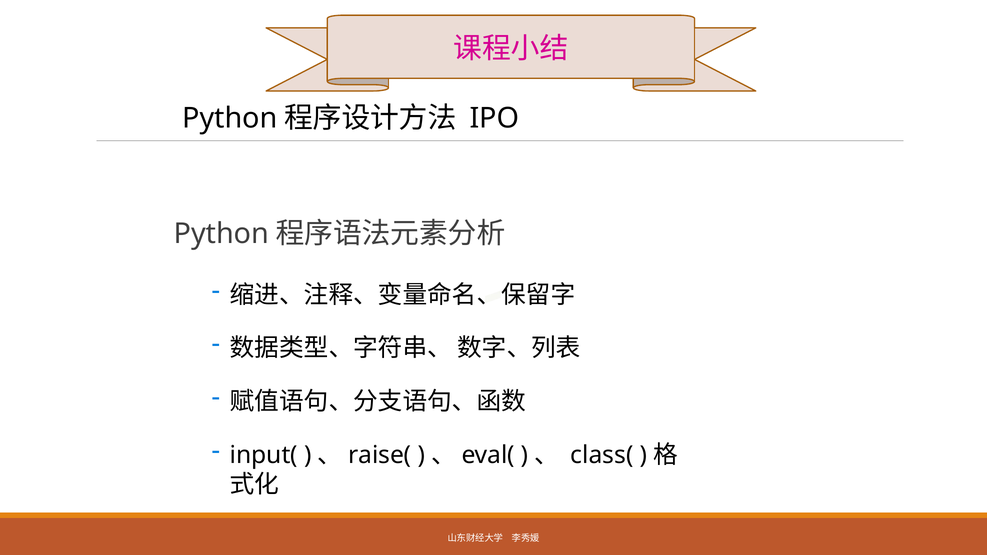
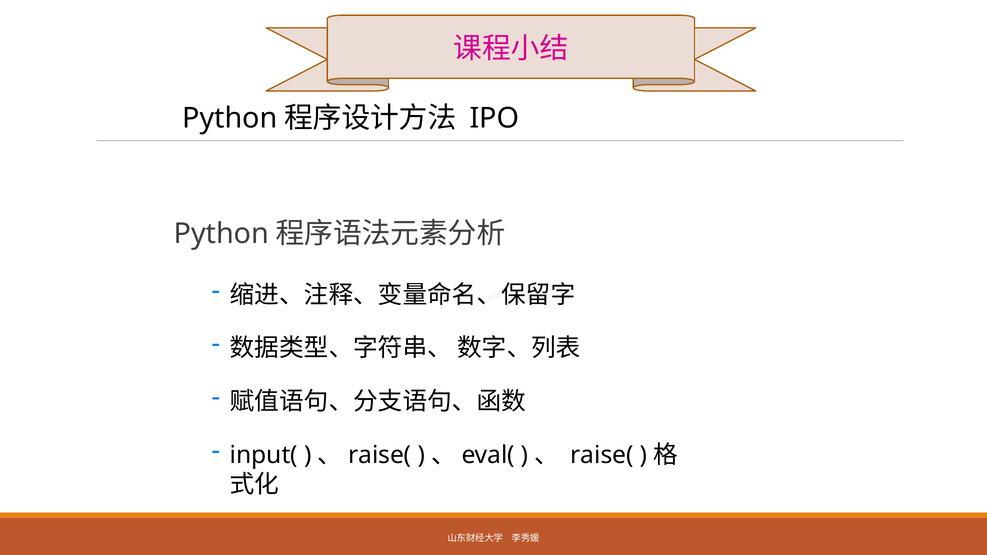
class( at (602, 455): class( -> raise(
